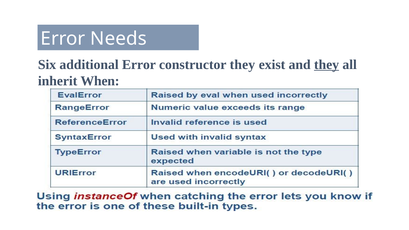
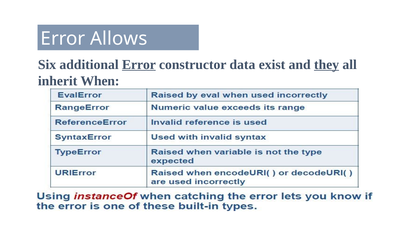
Needs: Needs -> Allows
Error at (139, 65) underline: none -> present
constructor they: they -> data
